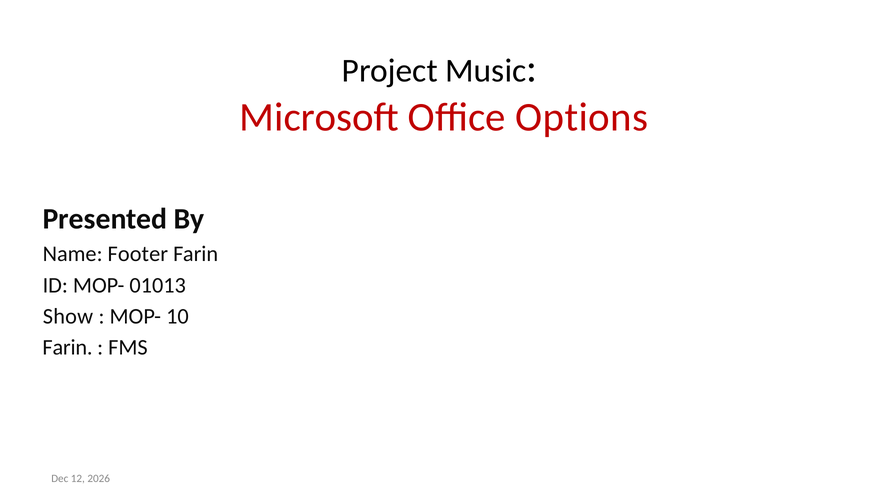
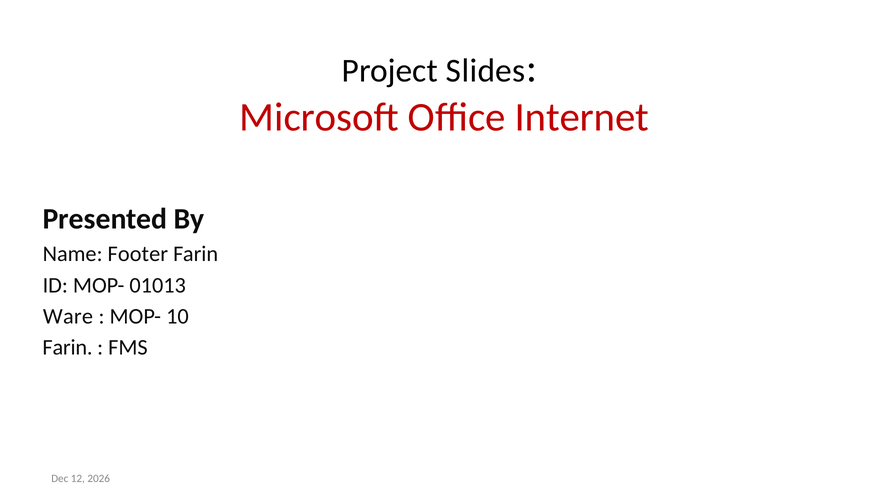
Music: Music -> Slides
Options: Options -> Internet
Show: Show -> Ware
